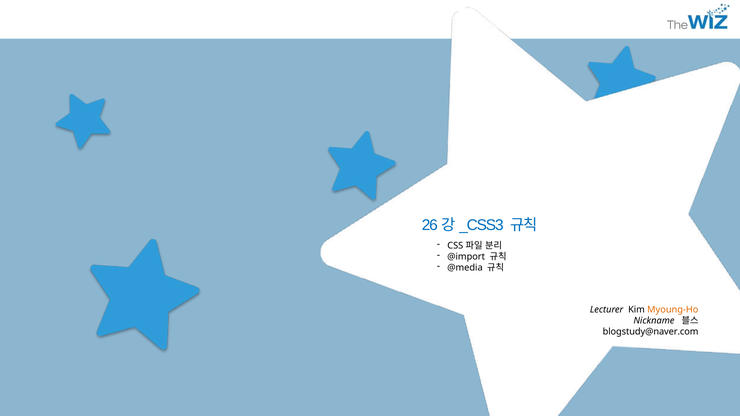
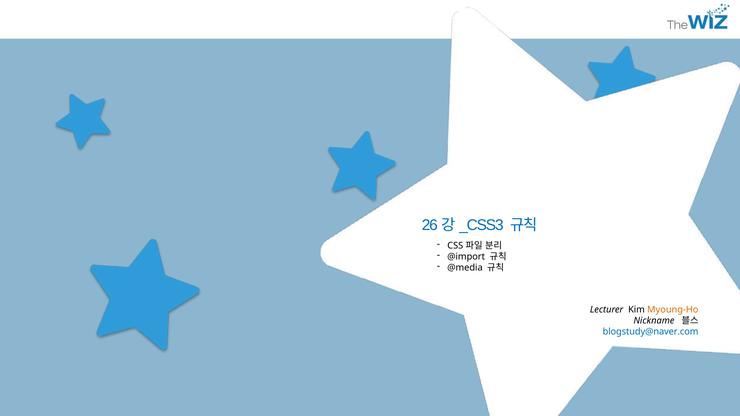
blogstudy@naver.com colour: black -> blue
